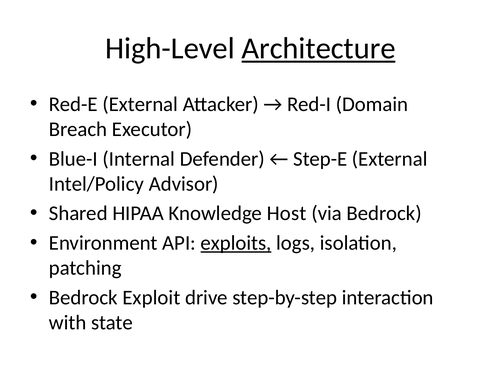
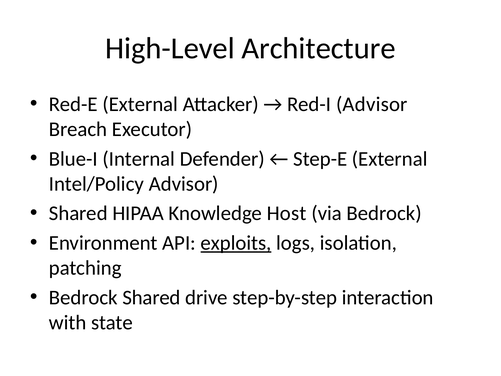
Architecture underline: present -> none
Red-I Domain: Domain -> Advisor
Bedrock Exploit: Exploit -> Shared
